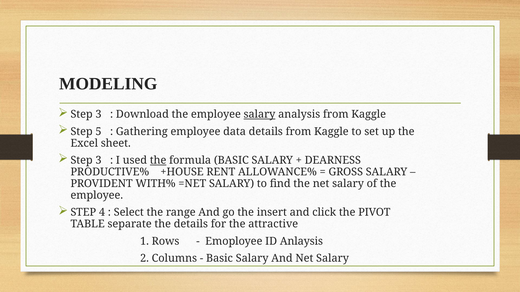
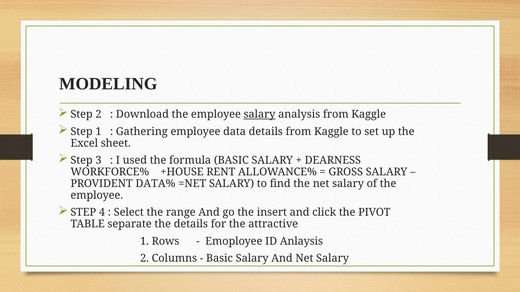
3 at (98, 115): 3 -> 2
Step 5: 5 -> 1
the at (158, 161) underline: present -> none
PRODUCTIVE%: PRODUCTIVE% -> WORKFORCE%
WITH%: WITH% -> DATA%
